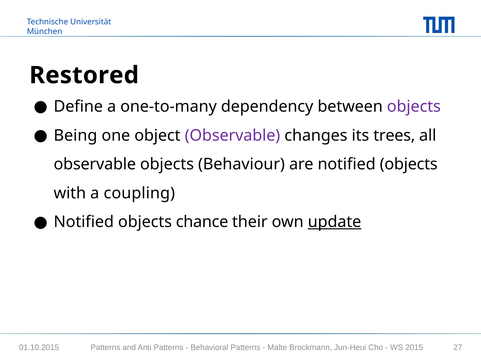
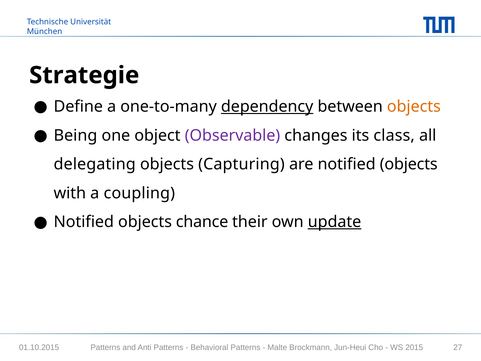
Restored: Restored -> Strategie
dependency underline: none -> present
objects at (414, 106) colour: purple -> orange
trees: trees -> class
observable at (95, 164): observable -> delegating
Behaviour: Behaviour -> Capturing
